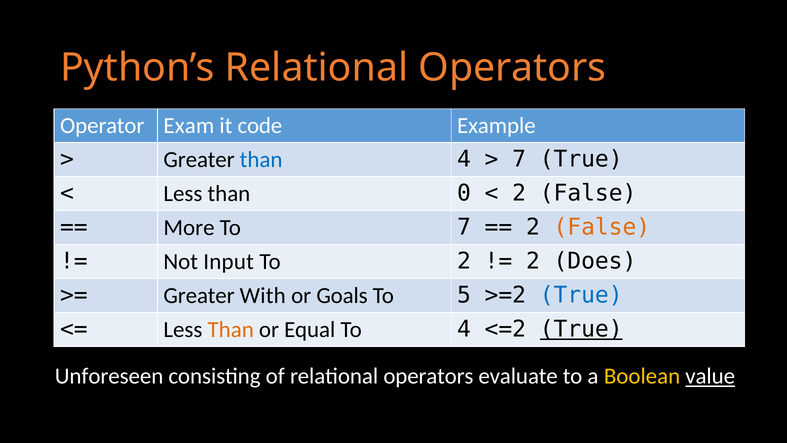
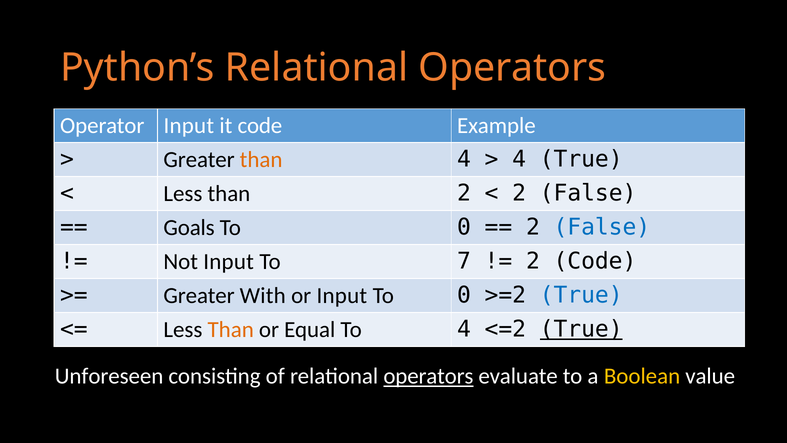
Operator Exam: Exam -> Input
than at (261, 160) colour: blue -> orange
7 at (519, 159): 7 -> 4
than 0: 0 -> 2
More: More -> Goals
7 at (464, 227): 7 -> 0
False at (602, 227) colour: orange -> blue
To 2: 2 -> 7
2 Does: Does -> Code
or Goals: Goals -> Input
5 at (464, 295): 5 -> 0
operators at (428, 376) underline: none -> present
value underline: present -> none
